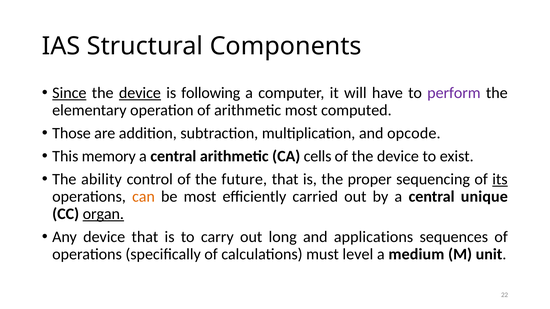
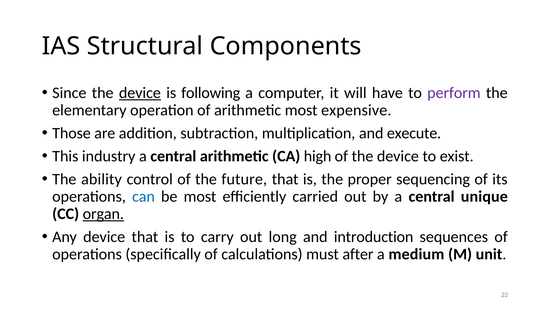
Since underline: present -> none
computed: computed -> expensive
opcode: opcode -> execute
memory: memory -> industry
cells: cells -> high
its underline: present -> none
can colour: orange -> blue
applications: applications -> introduction
level: level -> after
